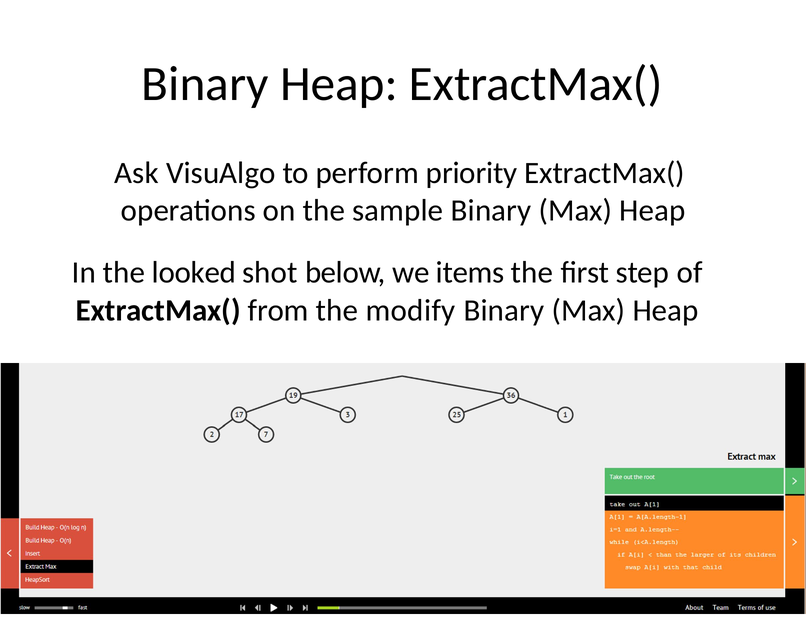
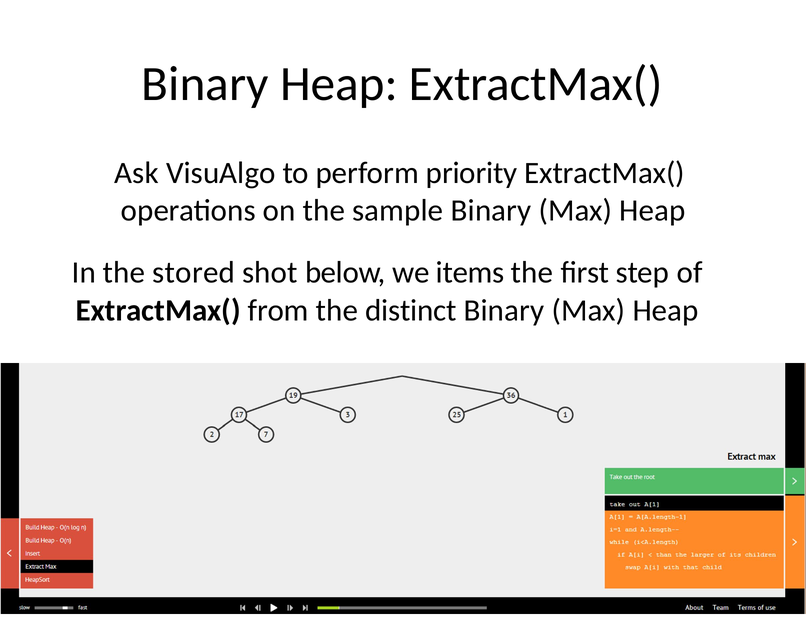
looked: looked -> stored
modify: modify -> distinct
